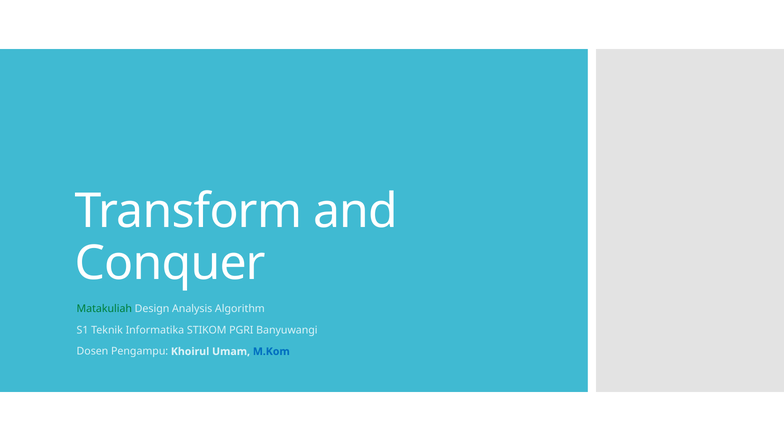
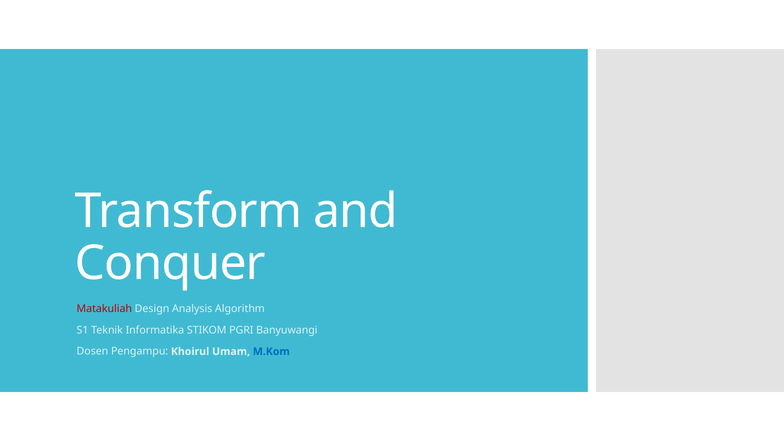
Matakuliah colour: green -> red
